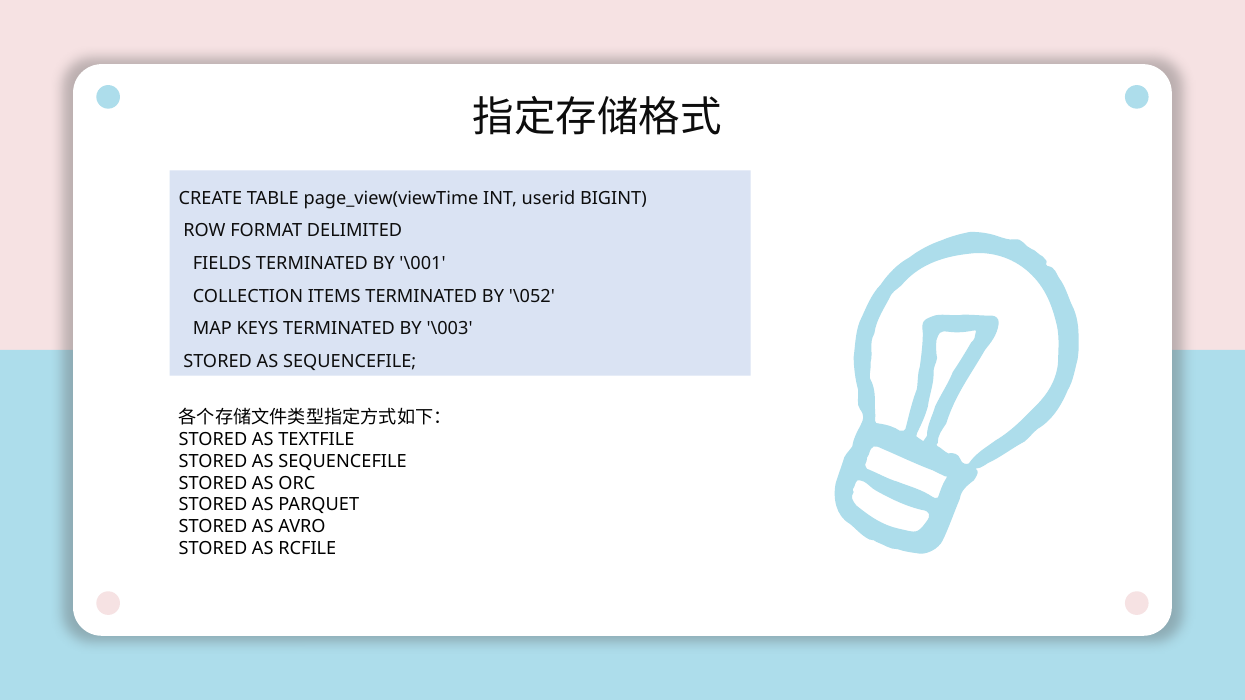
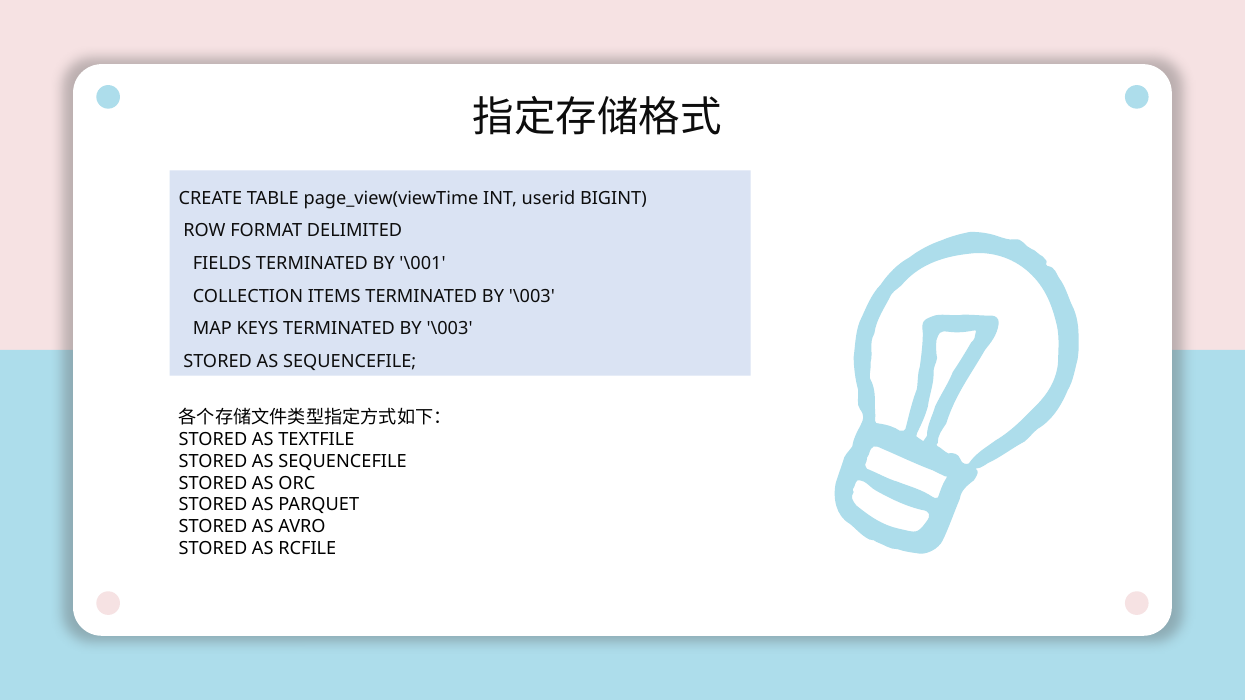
ITEMS TERMINATED BY \052: \052 -> \003
